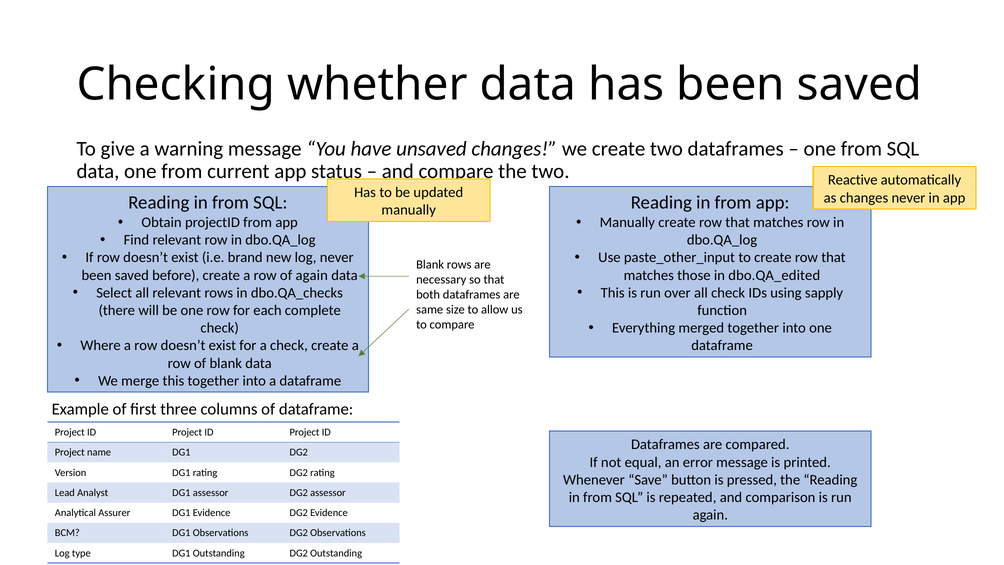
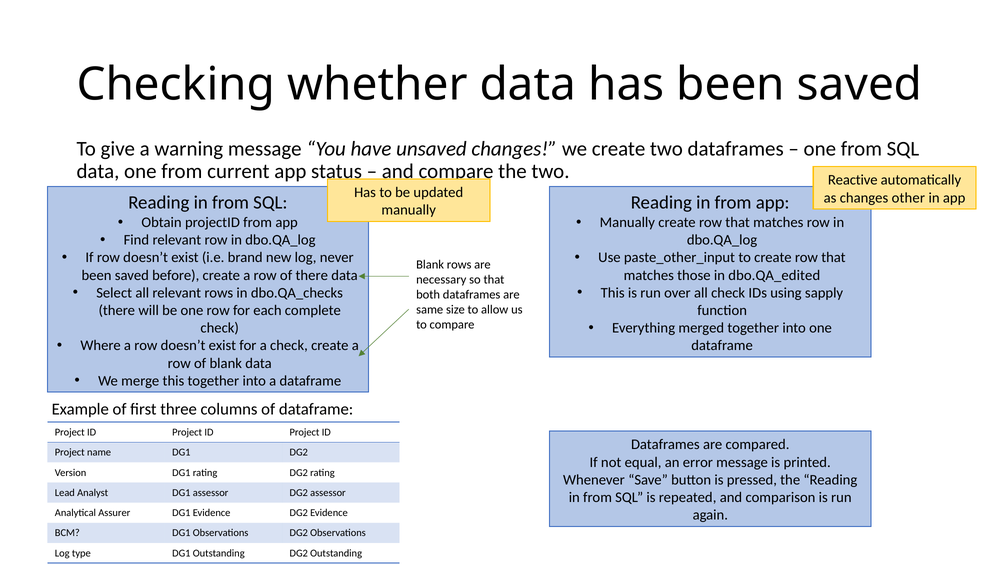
changes never: never -> other
of again: again -> there
